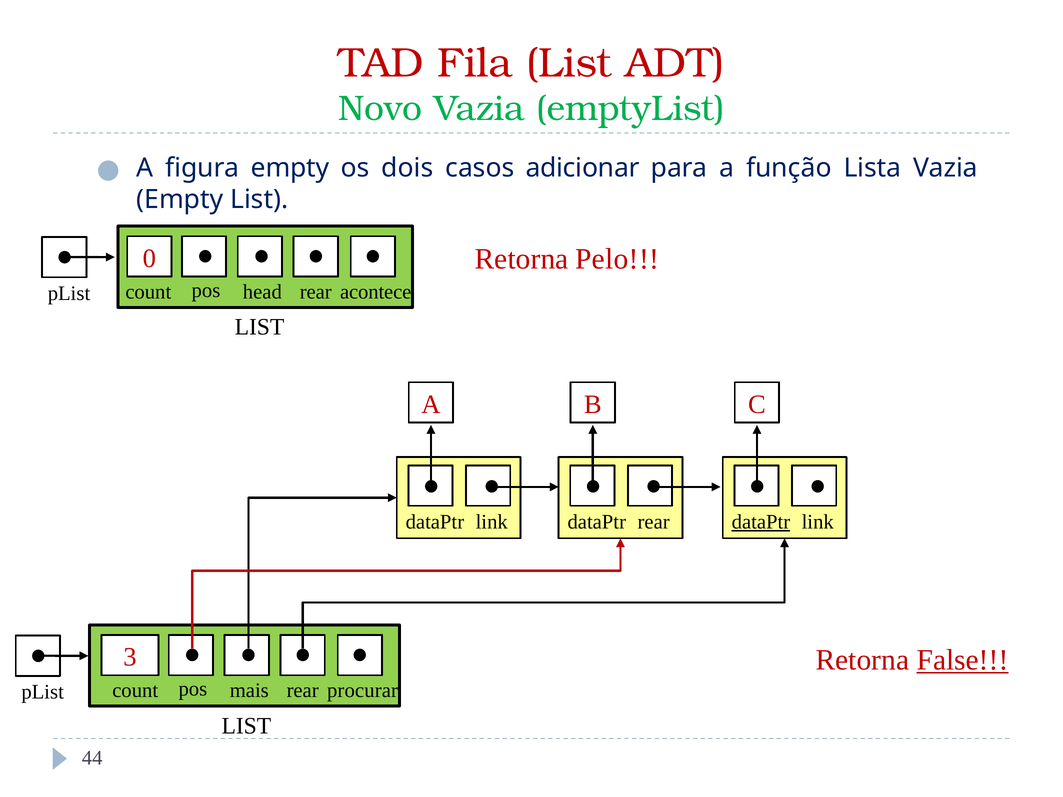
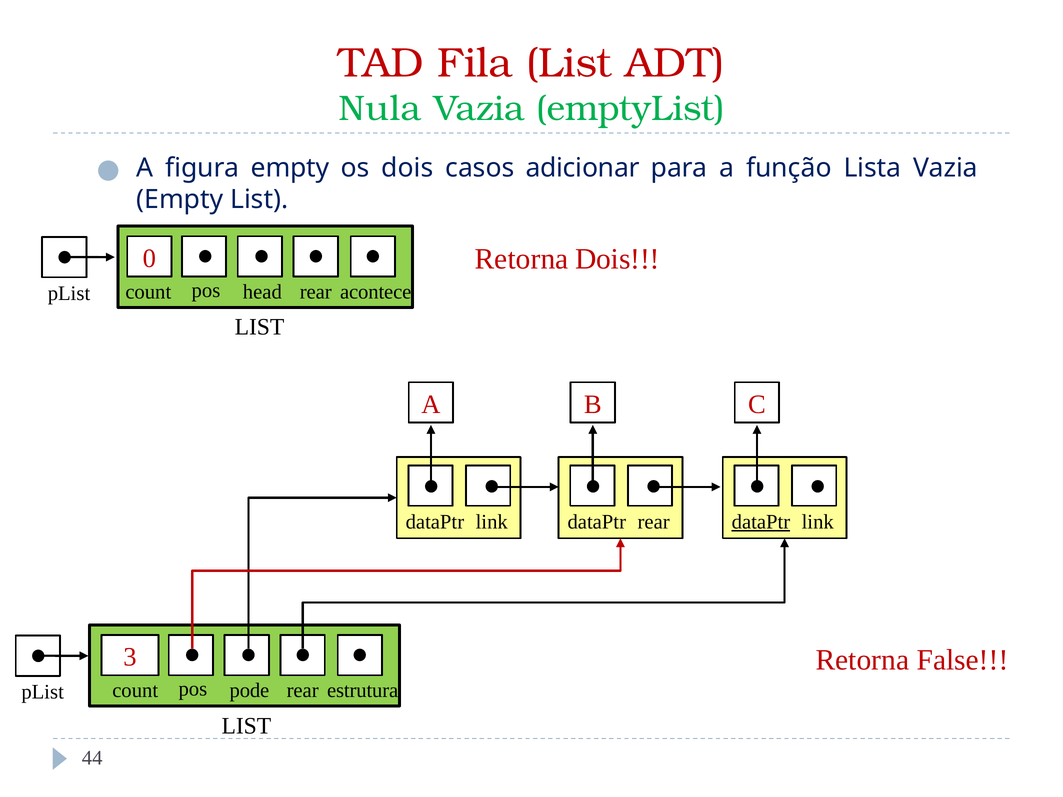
Novo: Novo -> Nula
Retorna Pelo: Pelo -> Dois
False underline: present -> none
mais: mais -> pode
procurar: procurar -> estrutura
